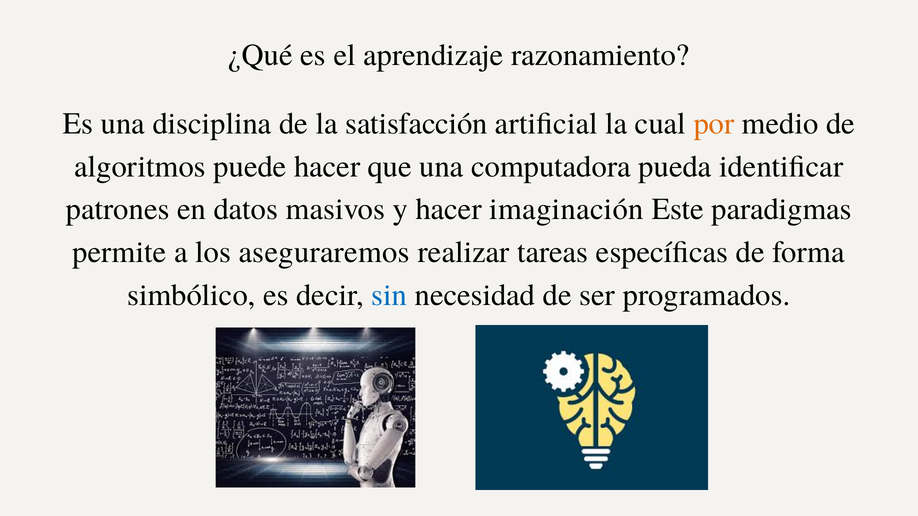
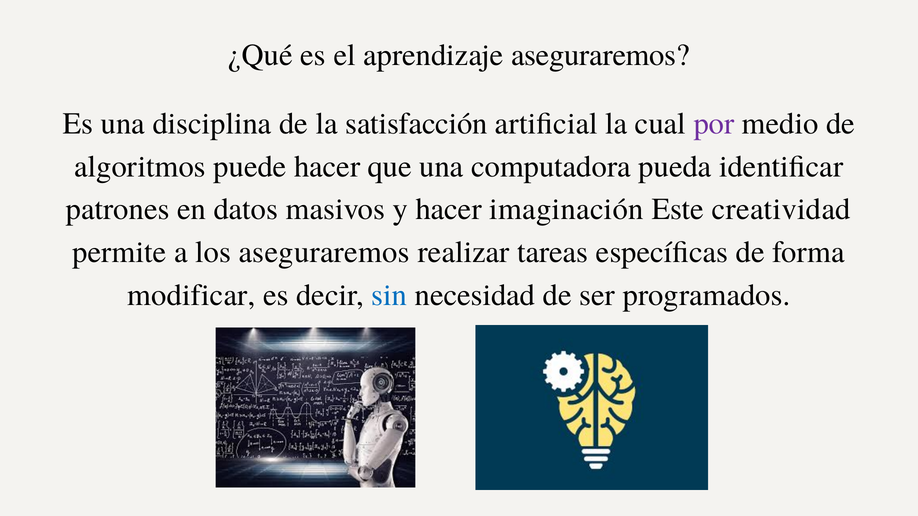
aprendizaje razonamiento: razonamiento -> aseguraremos
por colour: orange -> purple
paradigmas: paradigmas -> creatividad
simbólico: simbólico -> modificar
